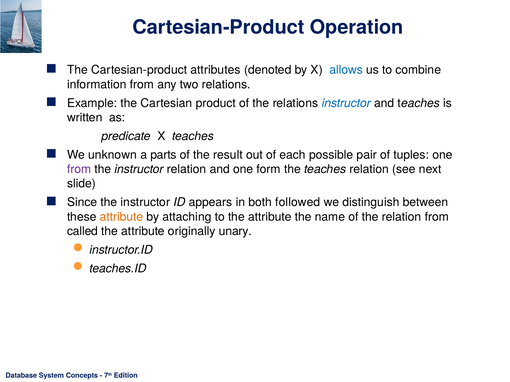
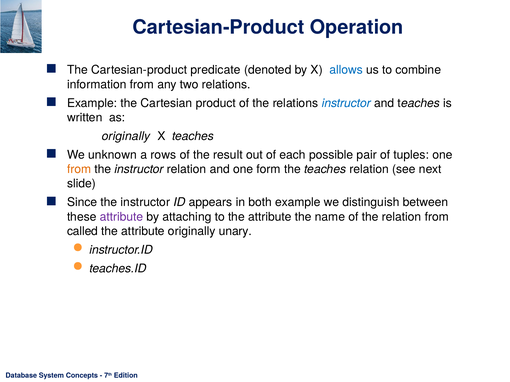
attributes: attributes -> predicate
predicate at (126, 136): predicate -> originally
parts: parts -> rows
from at (79, 169) colour: purple -> orange
both followed: followed -> example
attribute at (122, 217) colour: orange -> purple
